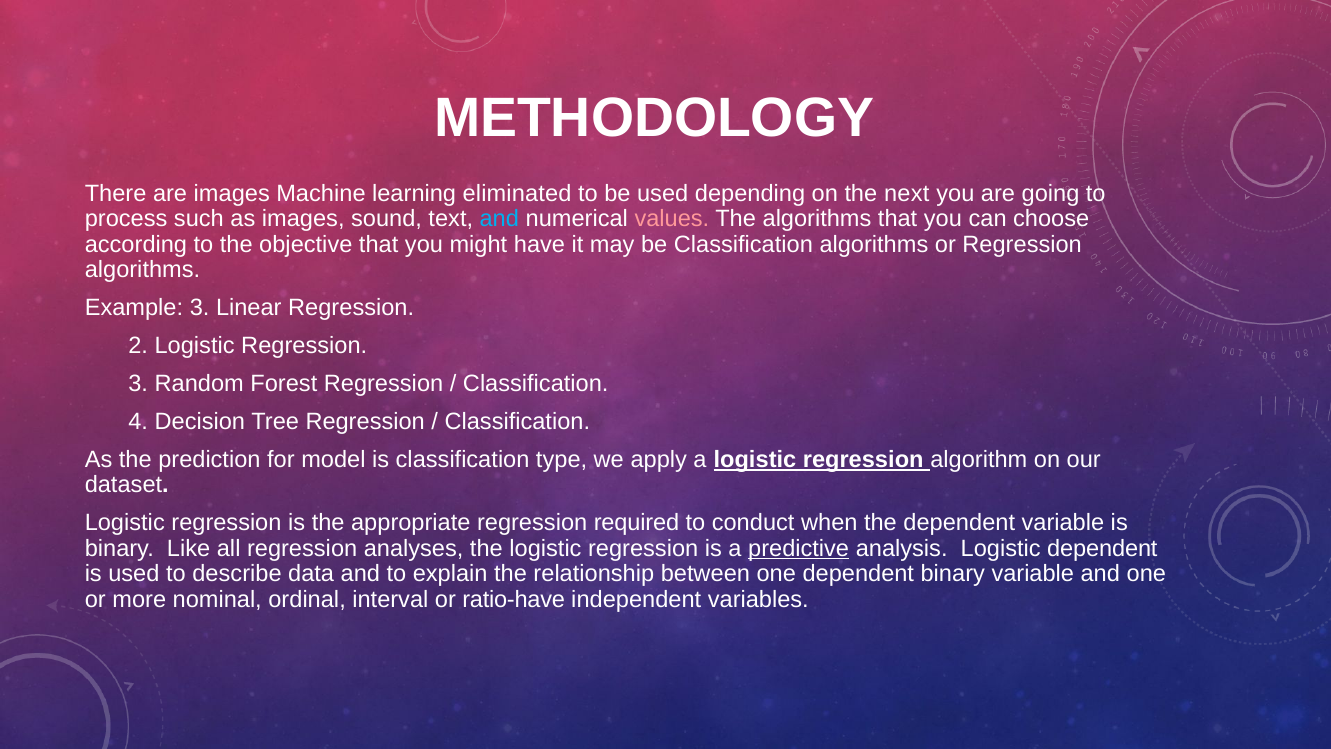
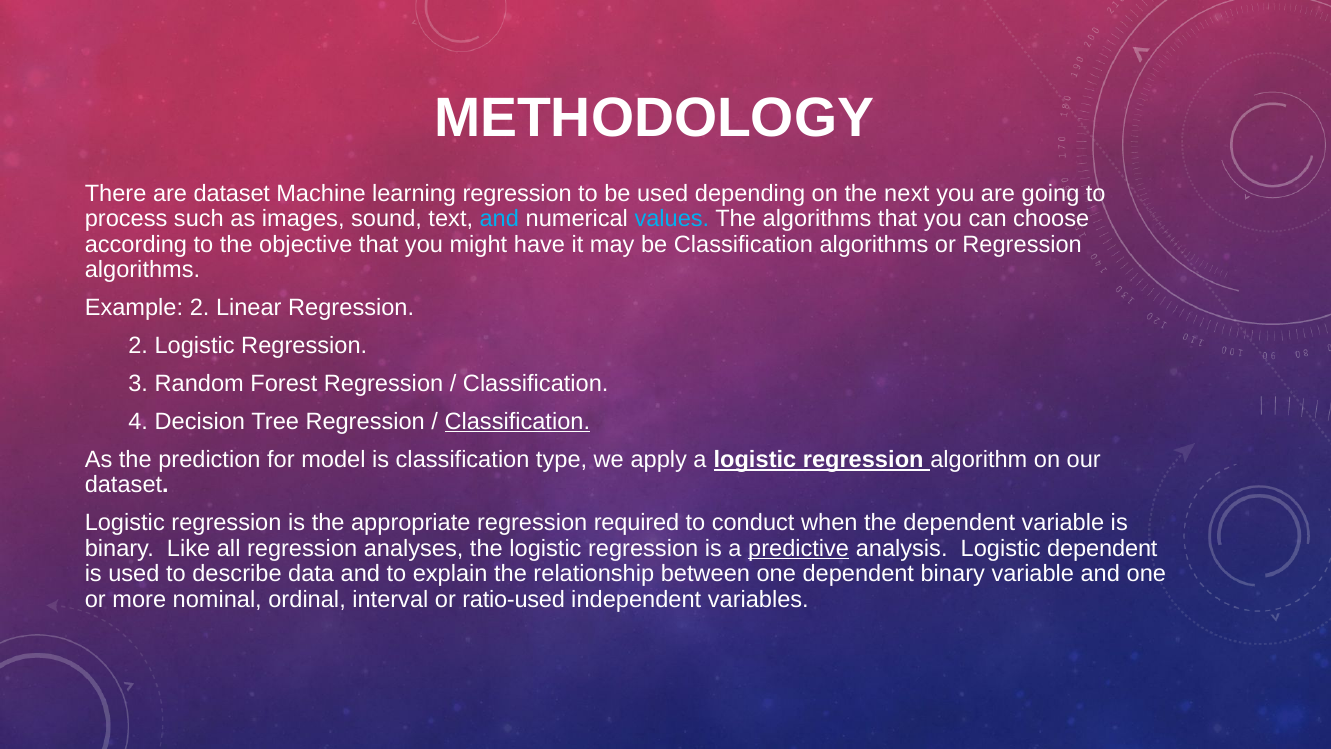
are images: images -> dataset
learning eliminated: eliminated -> regression
values colour: pink -> light blue
Example 3: 3 -> 2
Classification at (517, 421) underline: none -> present
ratio-have: ratio-have -> ratio-used
